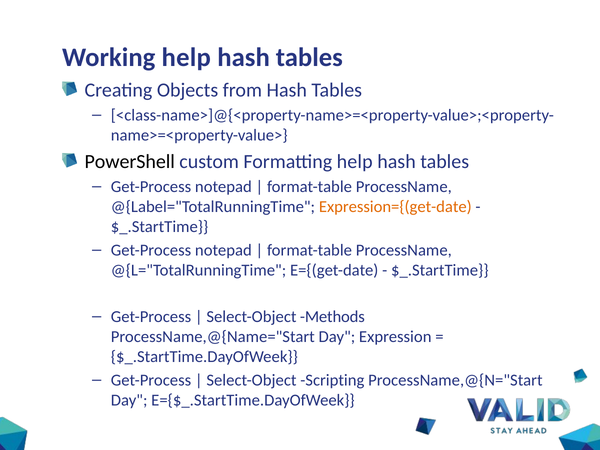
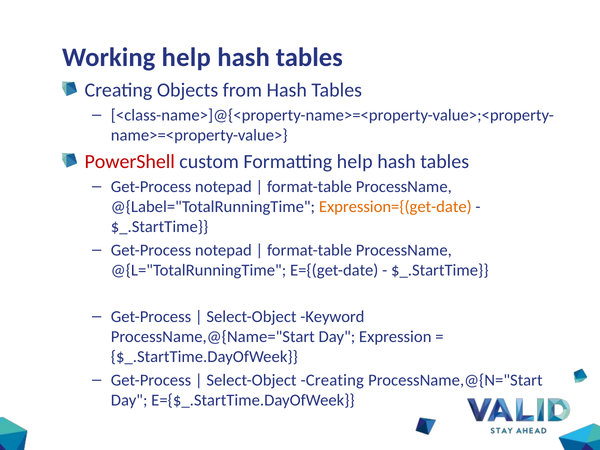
PowerShell colour: black -> red
Methods: Methods -> Keyword
Select-Object Scripting: Scripting -> Creating
